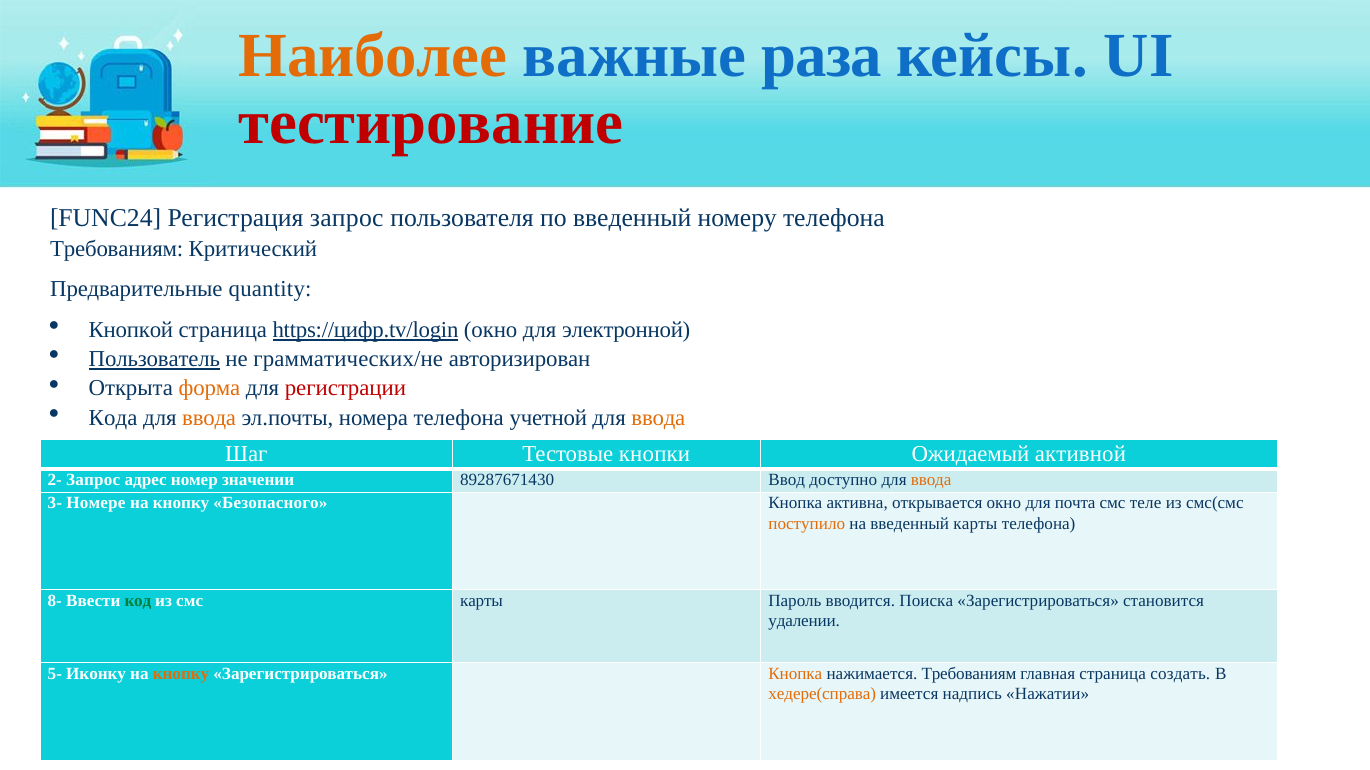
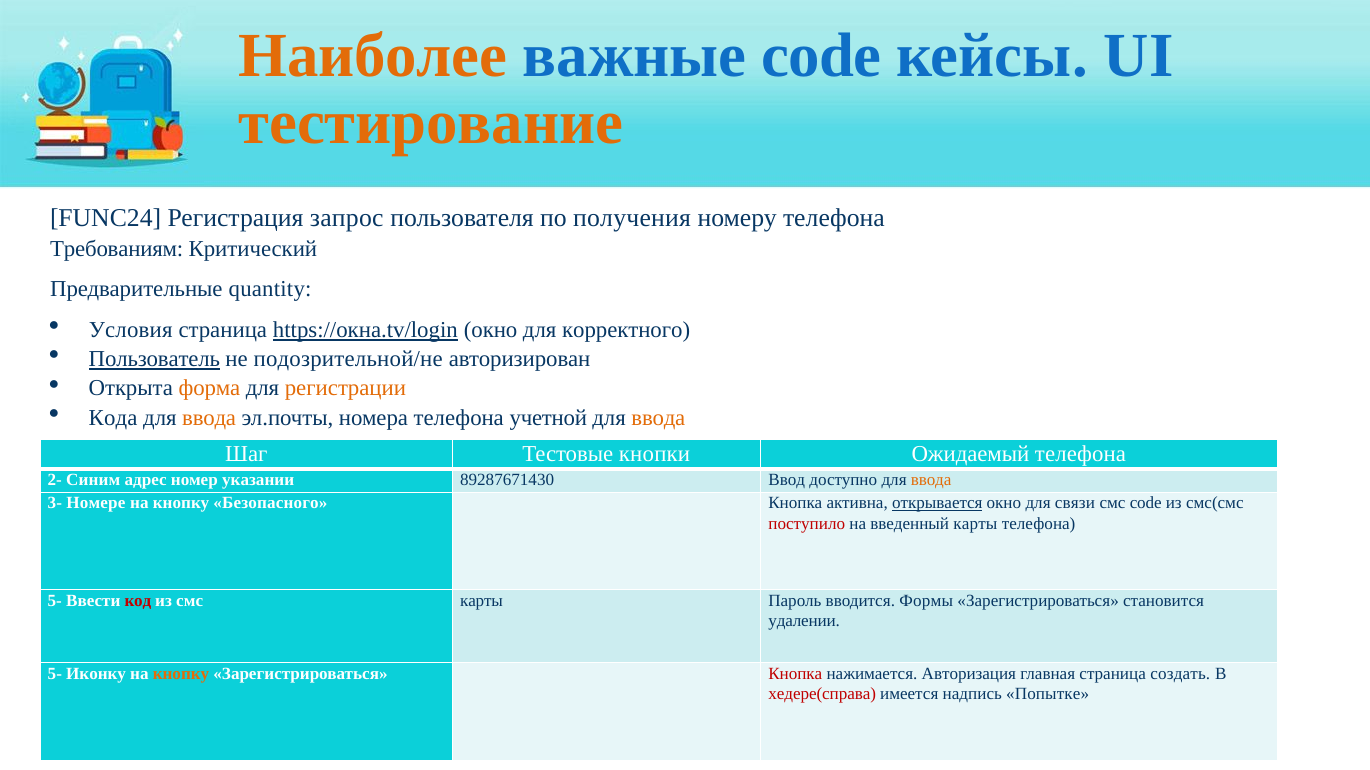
важные раза: раза -> code
тестирование colour: red -> orange
по введенный: введенный -> получения
Кнопкой: Кнопкой -> Условия
https://цифр.tv/login: https://цифр.tv/login -> https://окна.tv/login
электронной: электронной -> корректного
грамматических/не: грамматических/не -> подозрительной/не
регистрации colour: red -> orange
Ожидаемый активной: активной -> телефона
2- Запрос: Запрос -> Синим
значении: значении -> указании
открывается underline: none -> present
почта: почта -> связи
смс теле: теле -> code
поступило colour: orange -> red
8- at (55, 601): 8- -> 5-
код colour: green -> red
Поиска: Поиска -> Формы
Кнопка at (795, 674) colour: orange -> red
нажимается Требованиям: Требованиям -> Авторизация
хедере(справа colour: orange -> red
Нажатии: Нажатии -> Попытке
